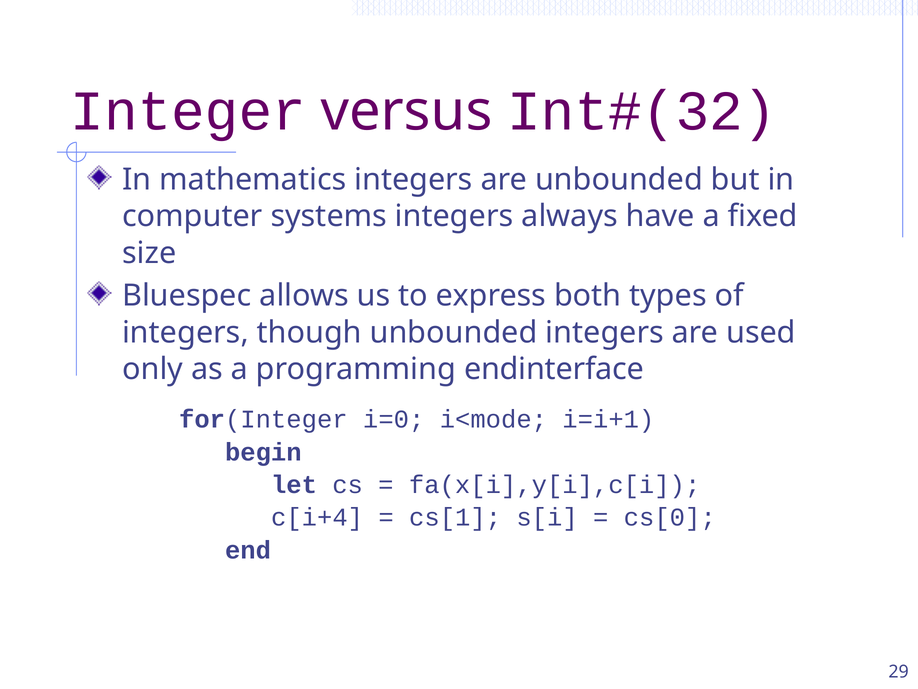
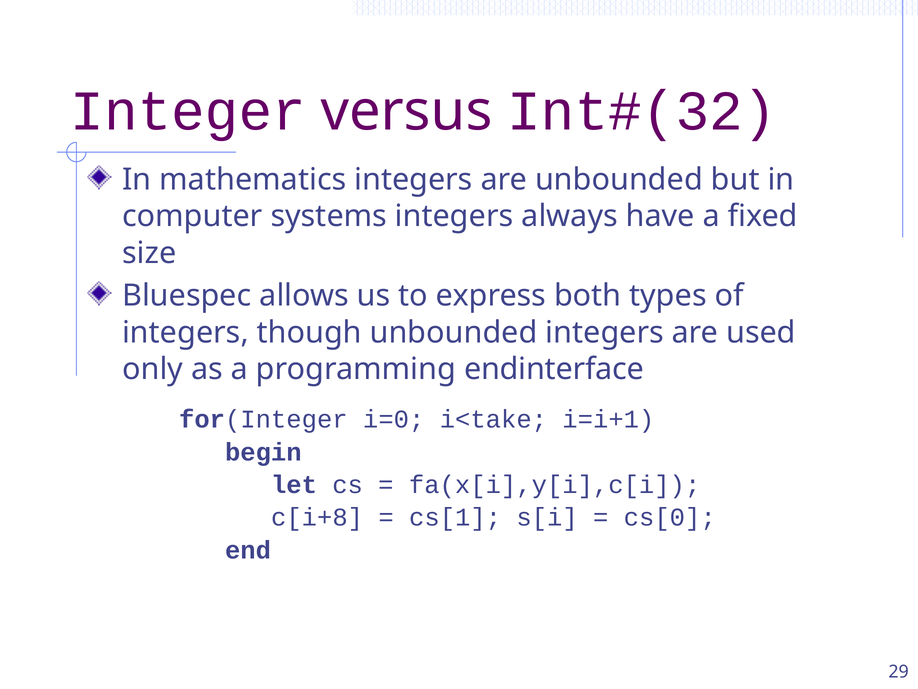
i<mode: i<mode -> i<take
c[i+4: c[i+4 -> c[i+8
